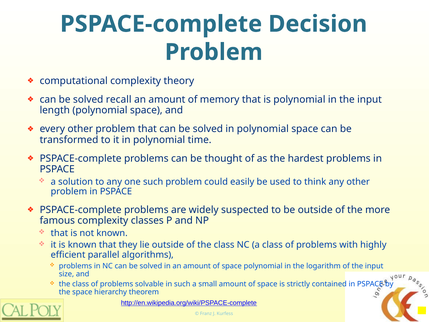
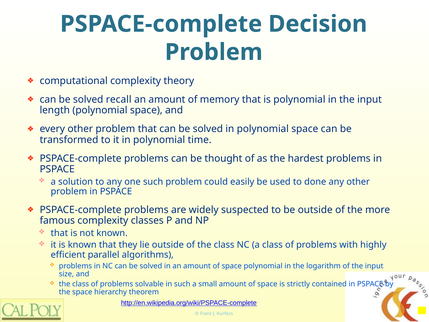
think: think -> done
